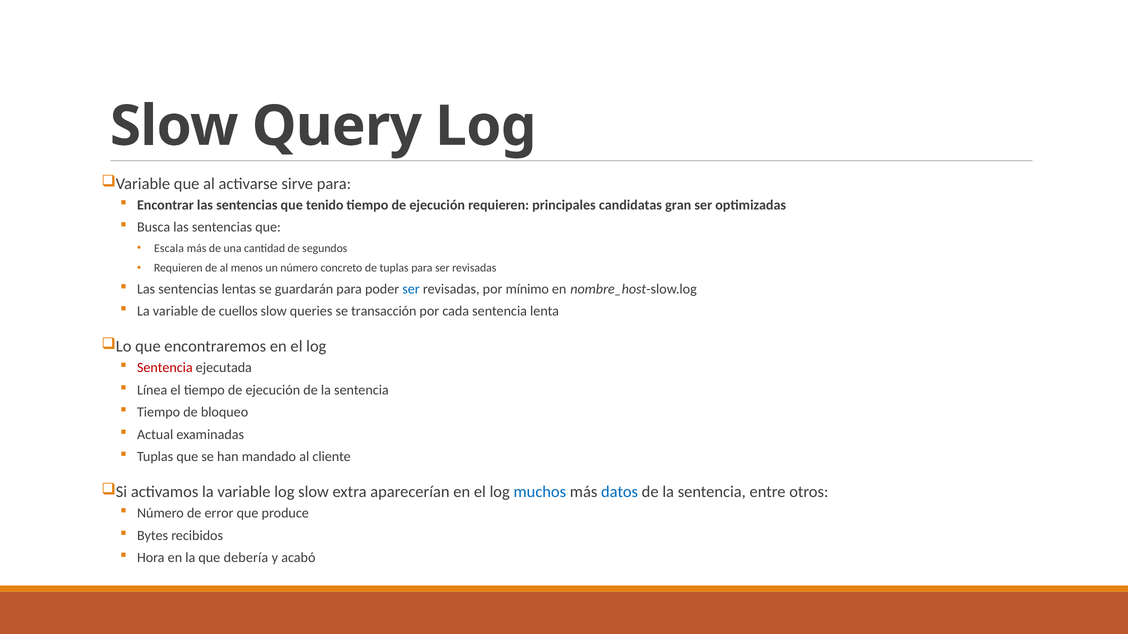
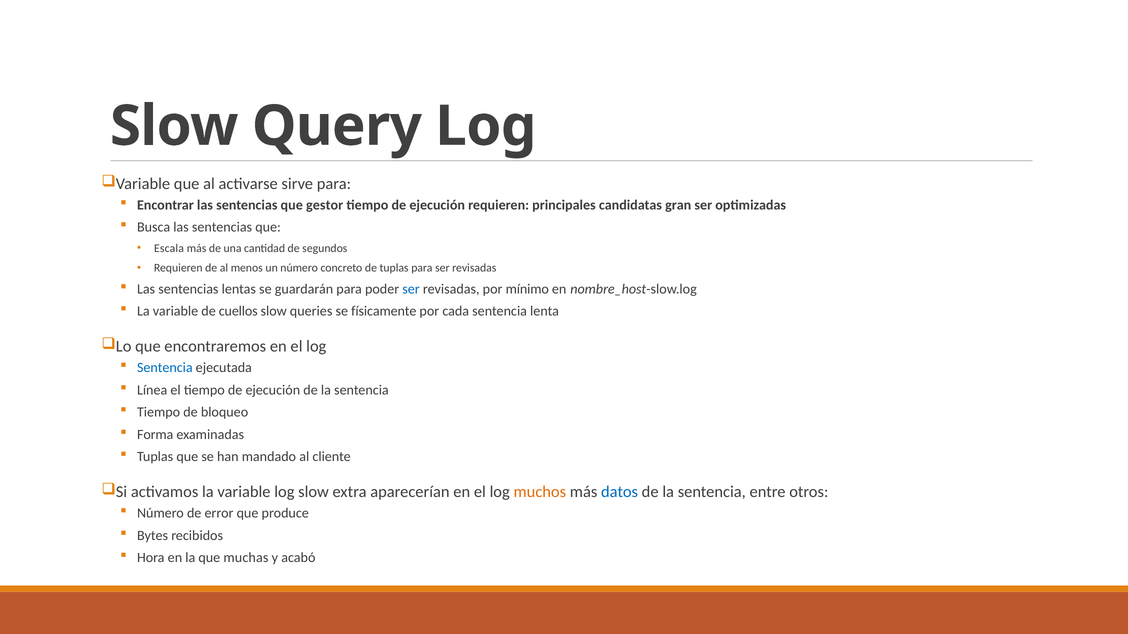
tenido: tenido -> gestor
transacción: transacción -> físicamente
Sentencia at (165, 368) colour: red -> blue
Actual: Actual -> Forma
muchos colour: blue -> orange
debería: debería -> muchas
